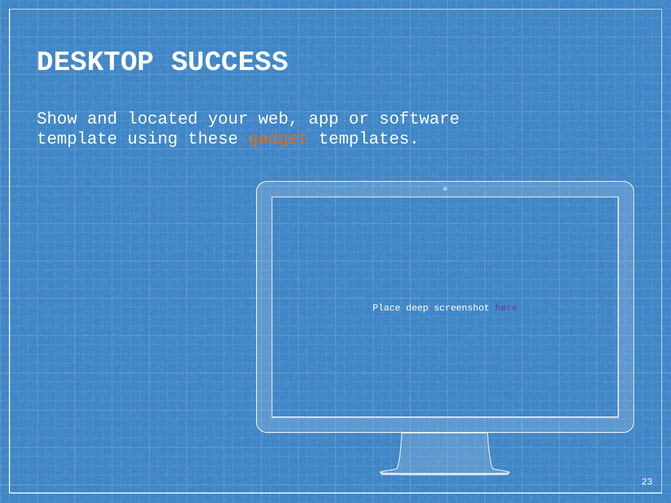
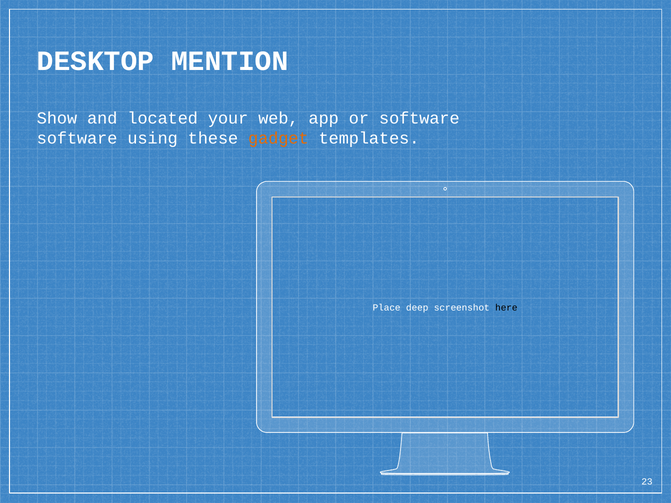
SUCCESS: SUCCESS -> MENTION
template at (77, 138): template -> software
here colour: purple -> black
